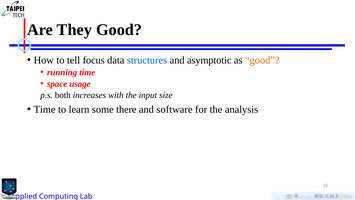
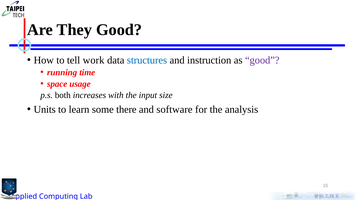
focus: focus -> work
asymptotic: asymptotic -> instruction
good at (262, 60) colour: orange -> purple
Time at (45, 109): Time -> Units
